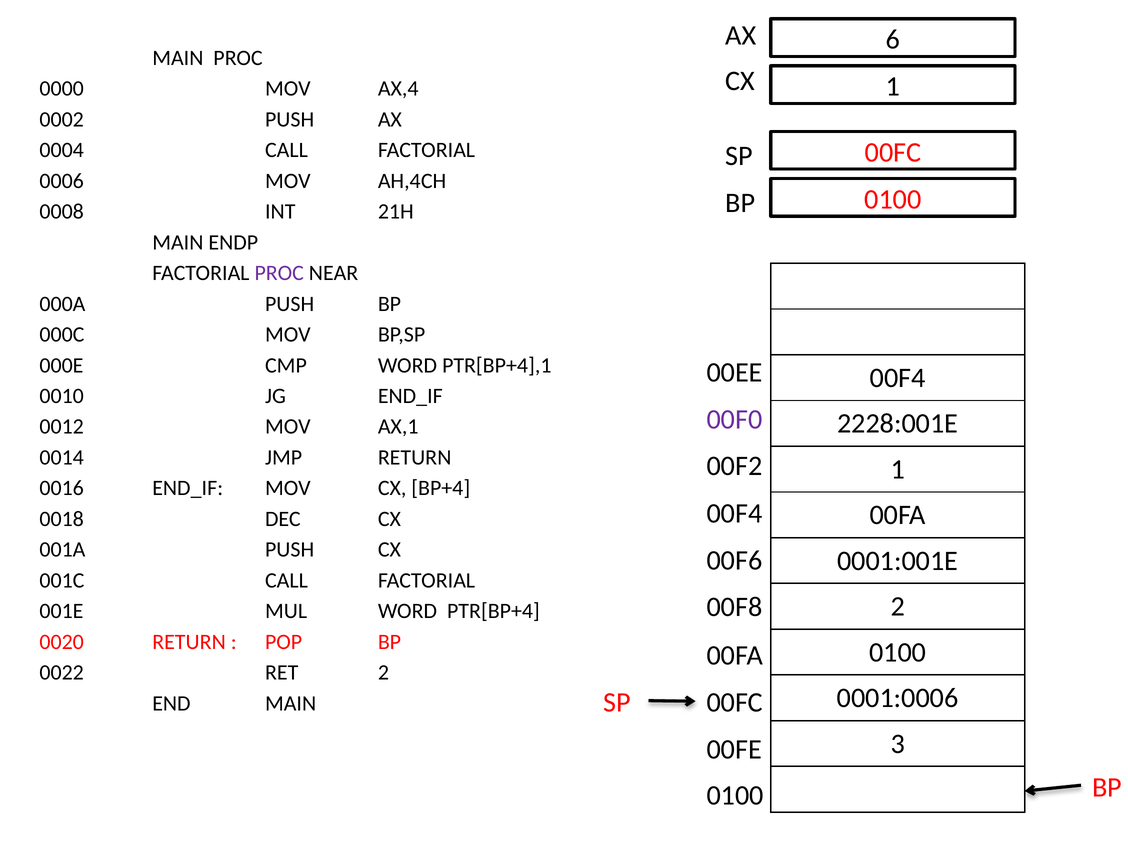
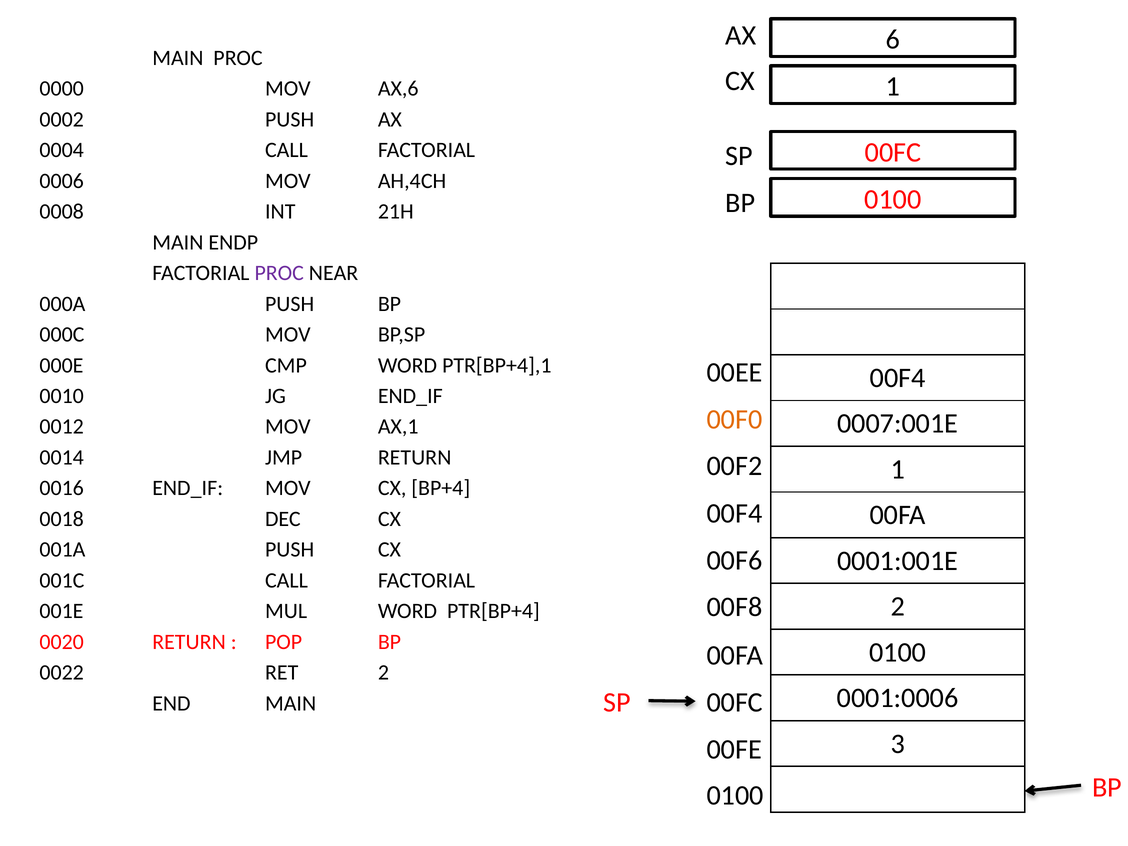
AX,4: AX,4 -> AX,6
00F0 colour: purple -> orange
2228:001E: 2228:001E -> 0007:001E
